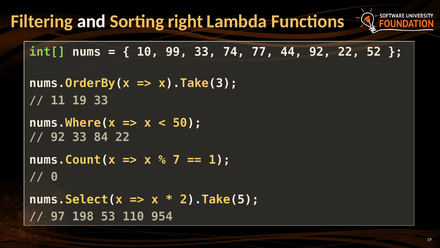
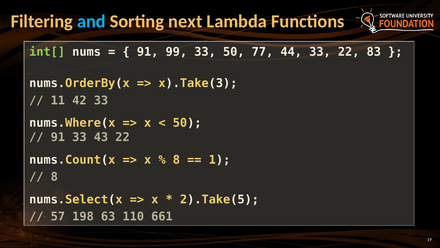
and colour: white -> light blue
right: right -> next
10 at (148, 52): 10 -> 91
33 74: 74 -> 50
44 92: 92 -> 33
52: 52 -> 83
11 19: 19 -> 42
92 at (58, 137): 92 -> 91
84: 84 -> 43
7 at (176, 160): 7 -> 8
0 at (54, 177): 0 -> 8
97: 97 -> 57
53: 53 -> 63
954: 954 -> 661
